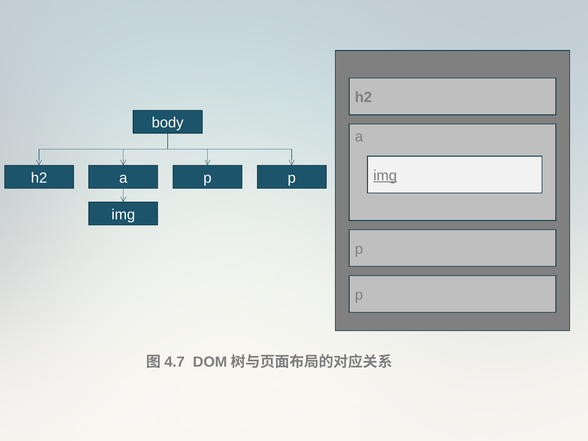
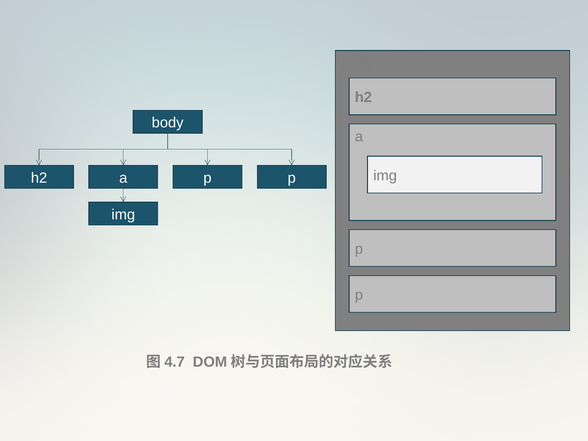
img at (385, 176) underline: present -> none
